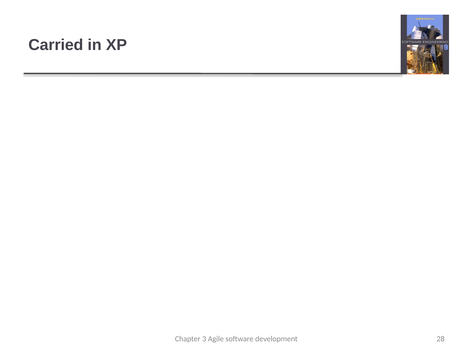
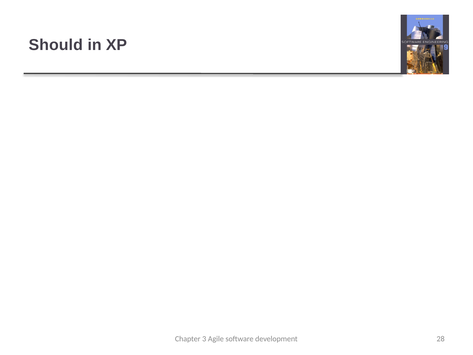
Carried: Carried -> Should
